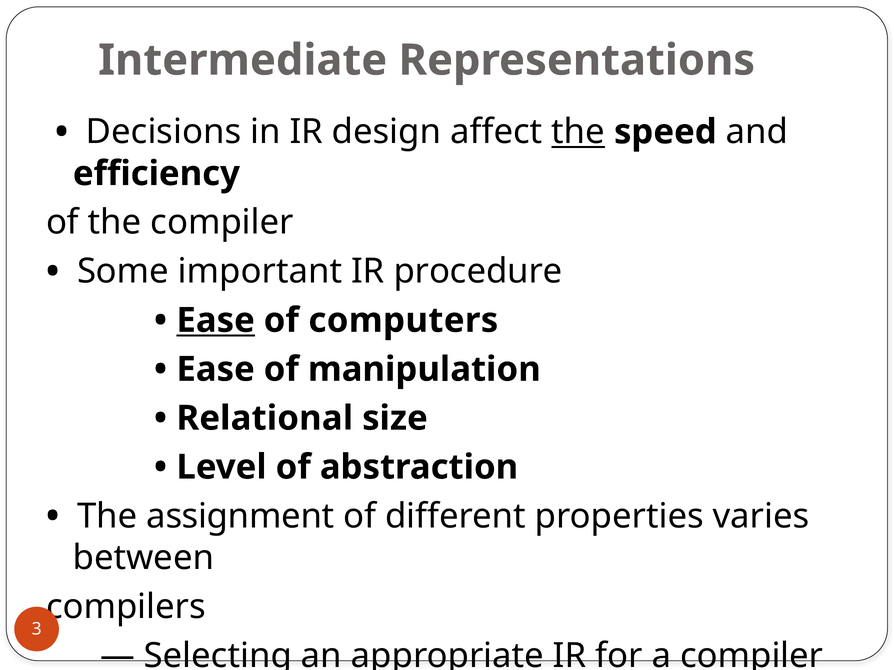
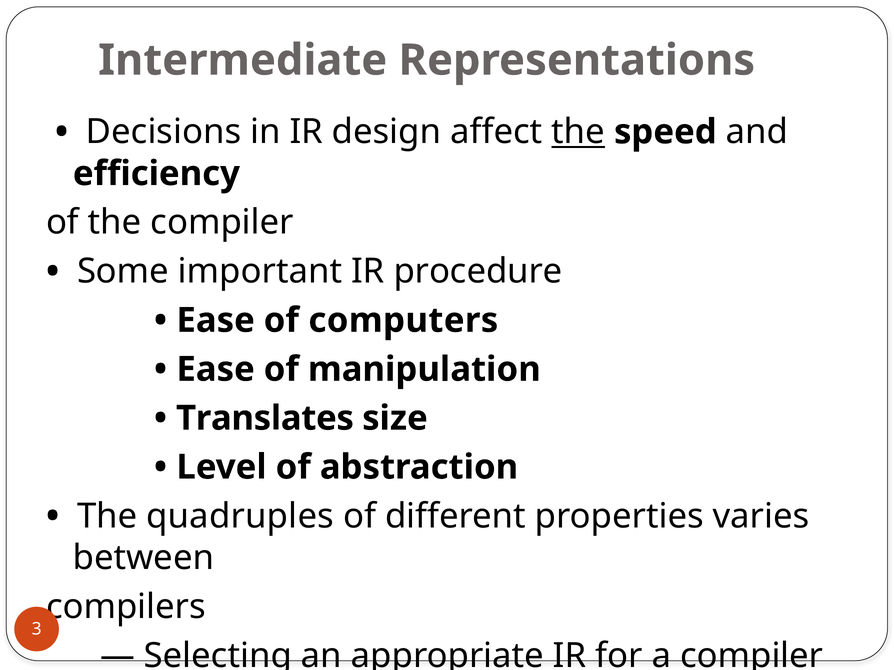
Ease at (216, 321) underline: present -> none
Relational: Relational -> Translates
assignment: assignment -> quadruples
